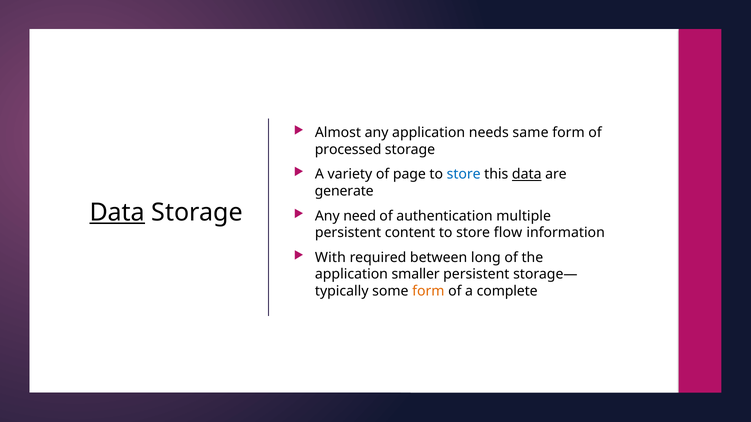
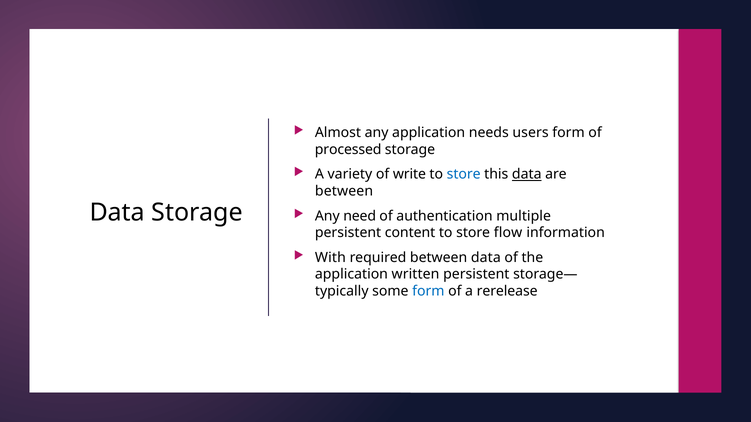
same: same -> users
page: page -> write
generate at (344, 191): generate -> between
Data at (117, 213) underline: present -> none
between long: long -> data
smaller: smaller -> written
form at (428, 292) colour: orange -> blue
complete: complete -> rerelease
